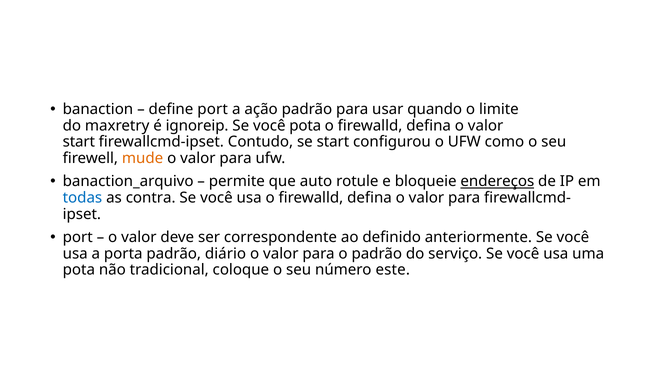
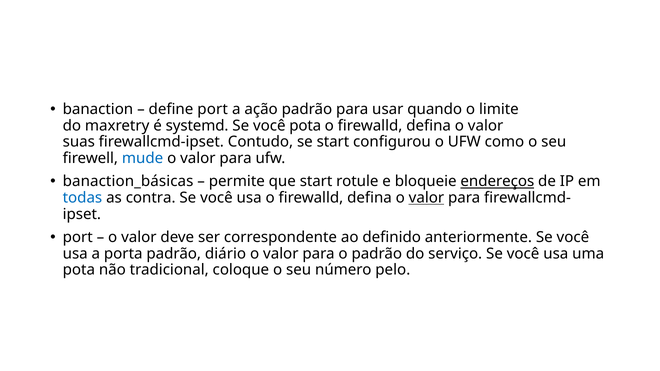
ignoreip: ignoreip -> systemd
start at (79, 142): start -> suas
mude colour: orange -> blue
banaction_arquivo: banaction_arquivo -> banaction_básicas
que auto: auto -> start
valor at (426, 198) underline: none -> present
este: este -> pelo
